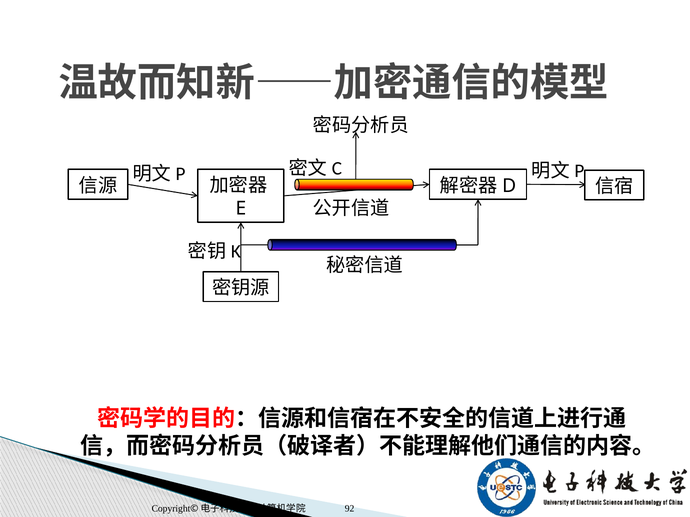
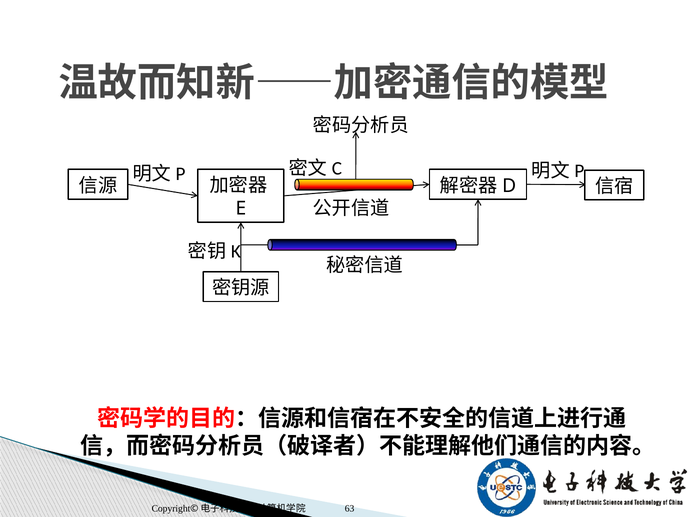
92: 92 -> 63
